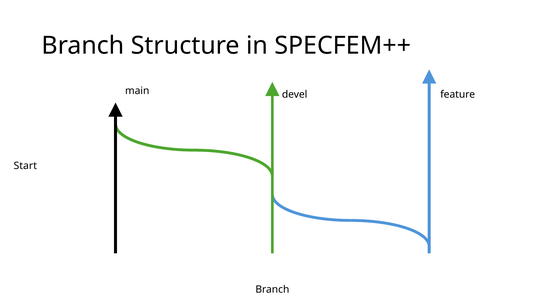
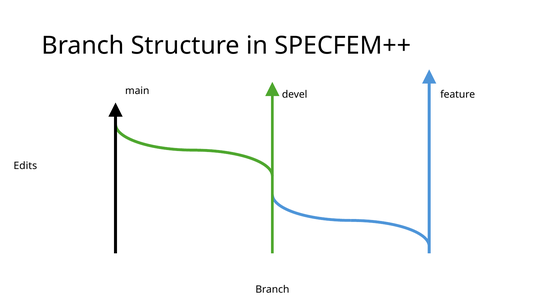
Start: Start -> Edits
